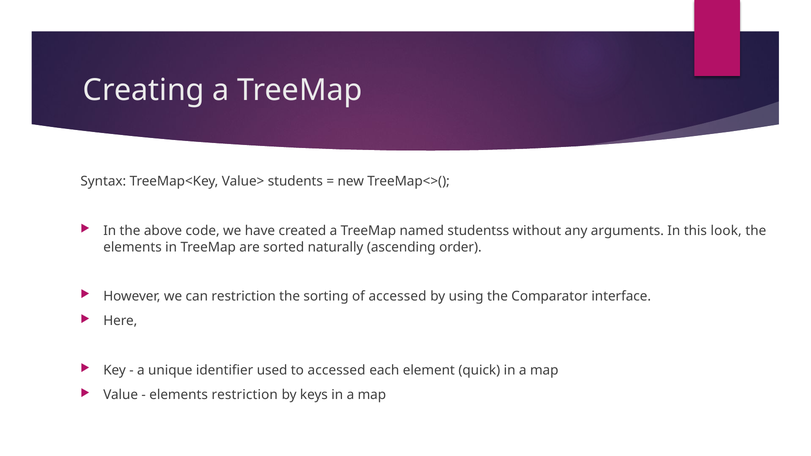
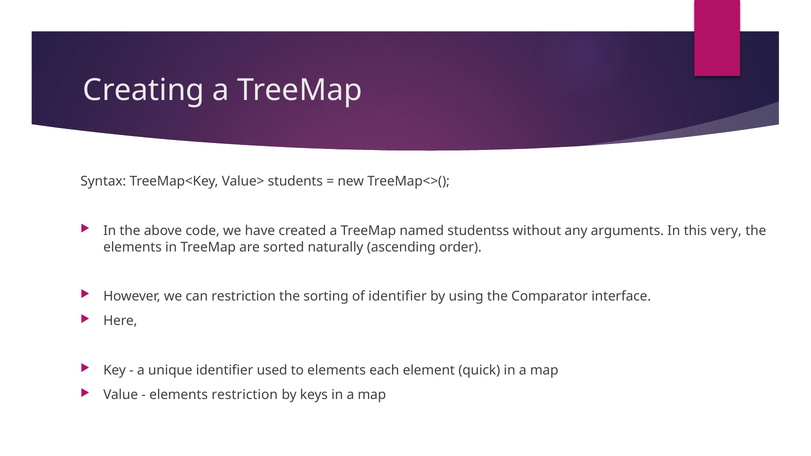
look: look -> very
of accessed: accessed -> identifier
to accessed: accessed -> elements
